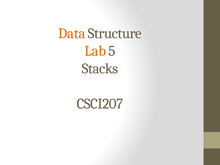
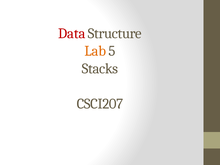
Data colour: orange -> red
